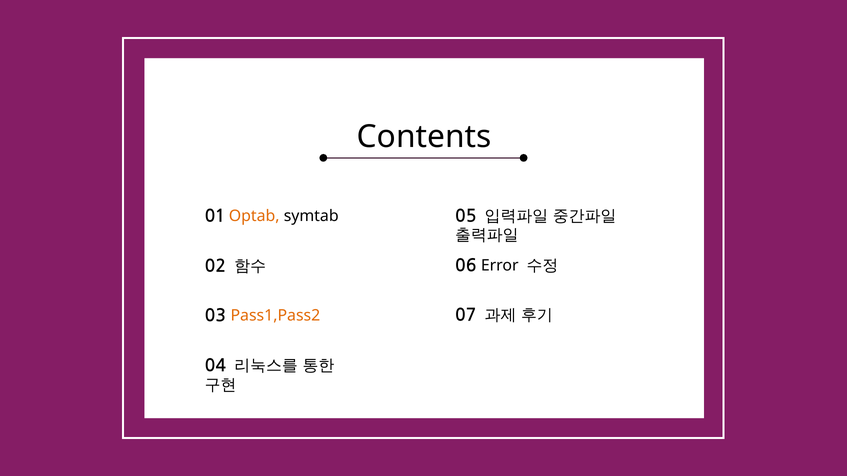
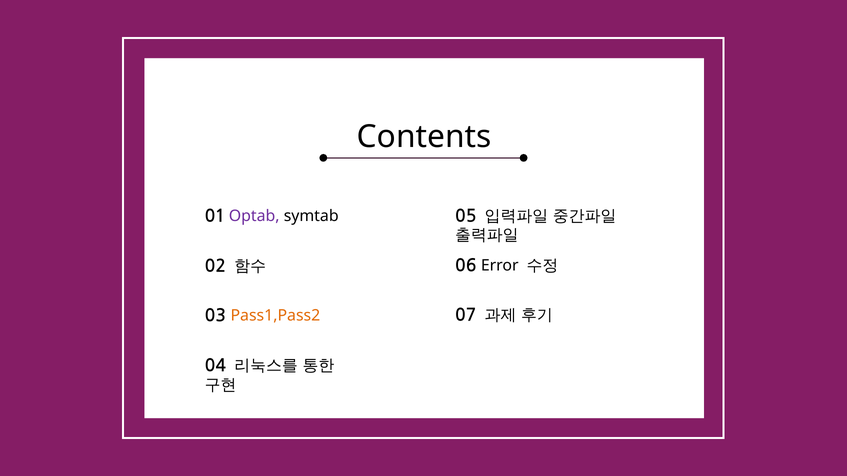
Optab colour: orange -> purple
